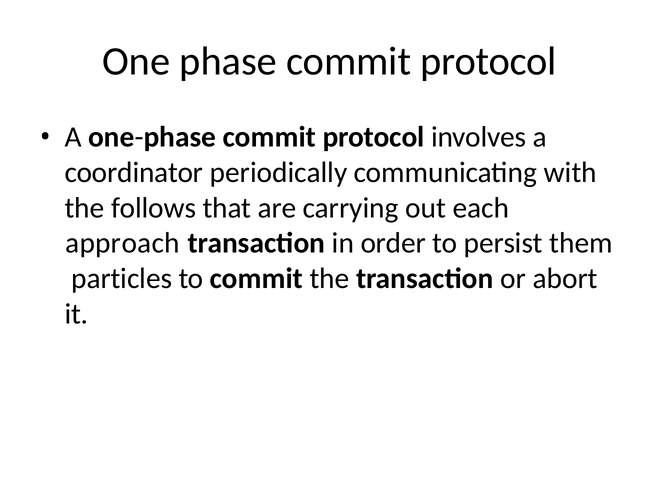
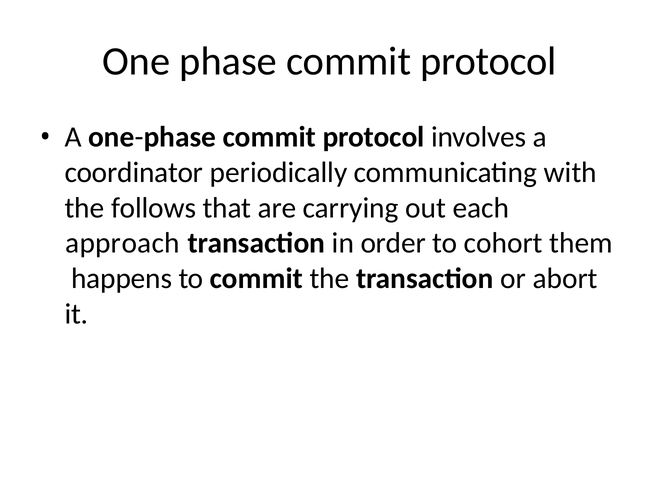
persist: persist -> cohort
particles: particles -> happens
